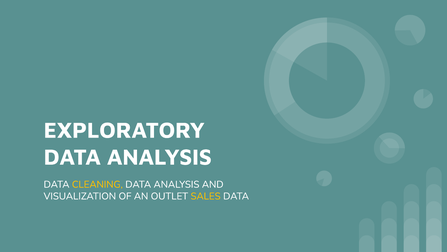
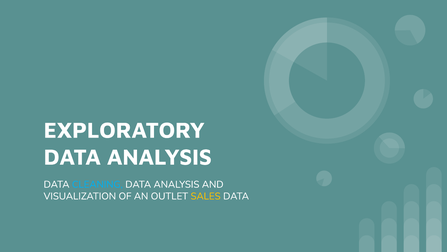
CLEANING colour: yellow -> light blue
